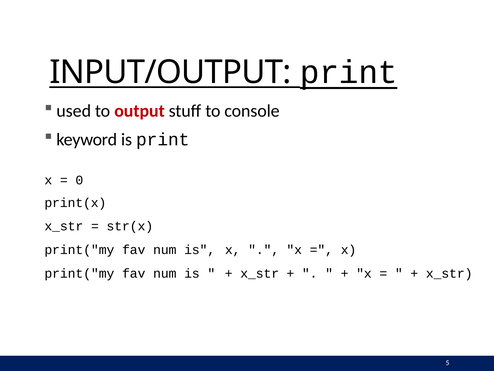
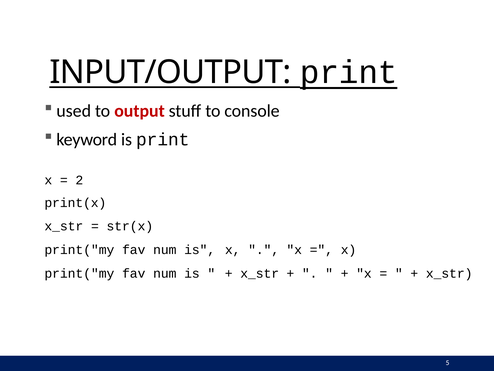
0: 0 -> 2
